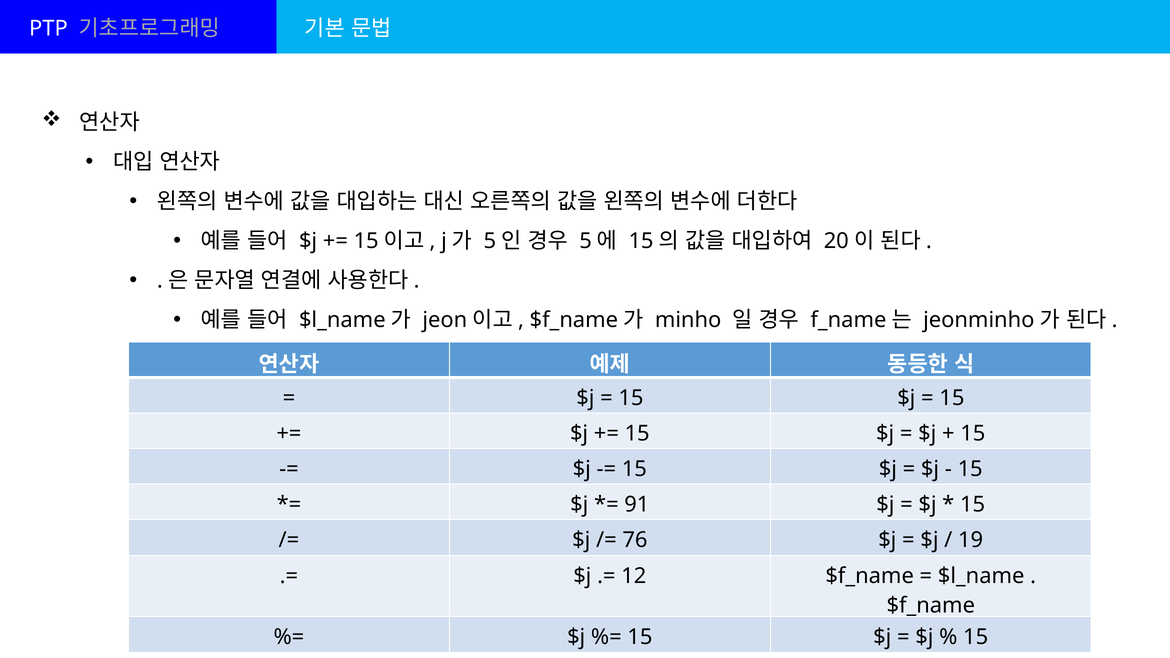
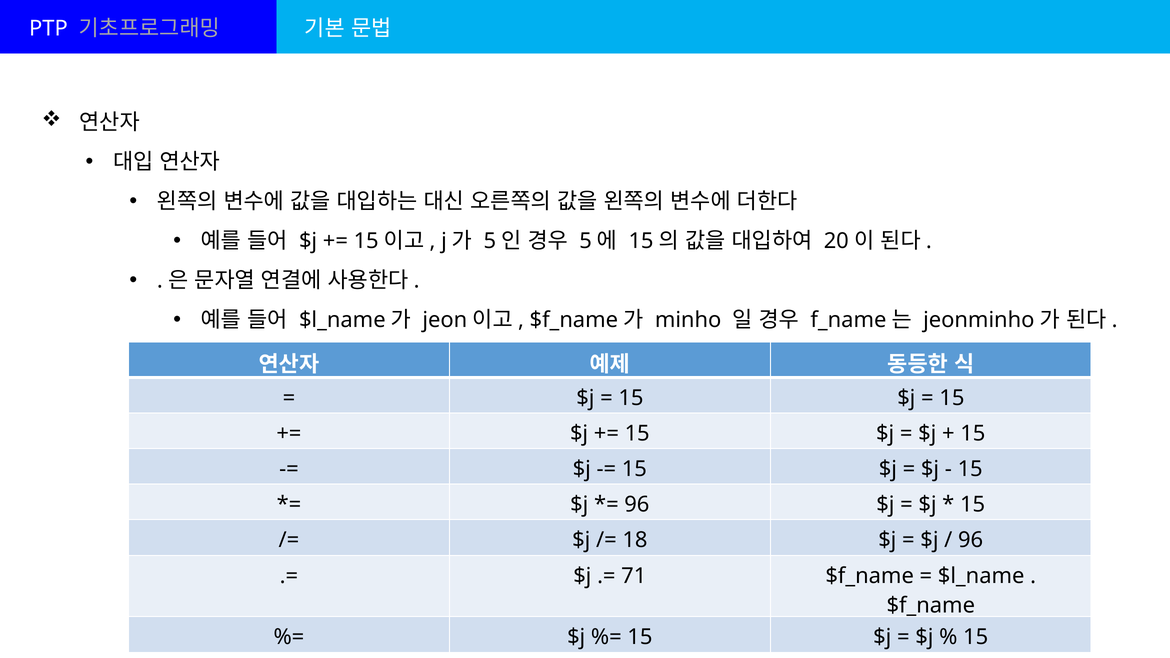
91 at (637, 505): 91 -> 96
76: 76 -> 18
19 at (971, 540): 19 -> 96
12: 12 -> 71
